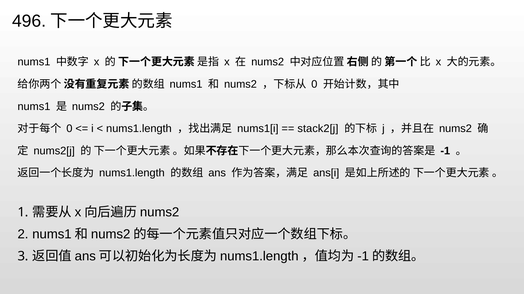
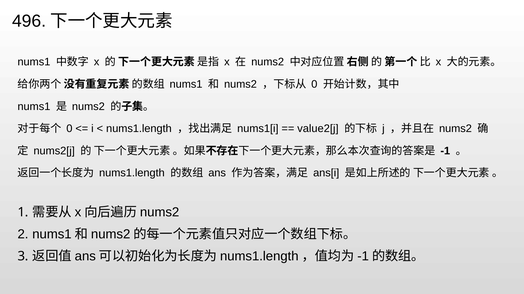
stack2[j: stack2[j -> value2[j
